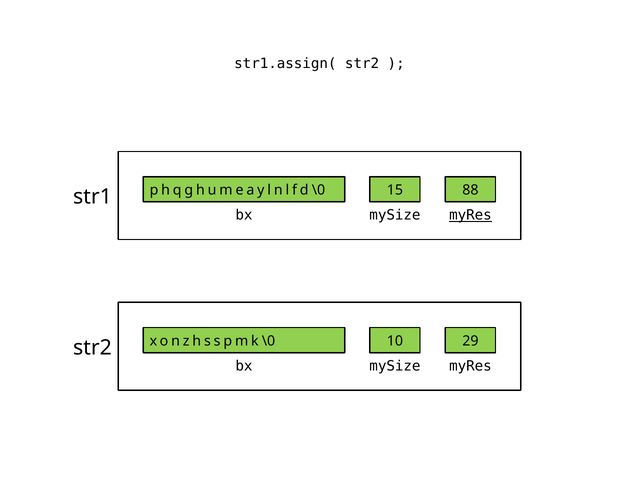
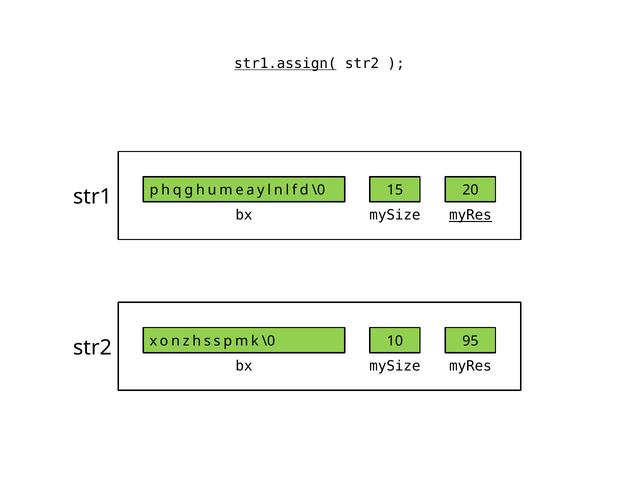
str1.assign( underline: none -> present
88: 88 -> 20
29: 29 -> 95
